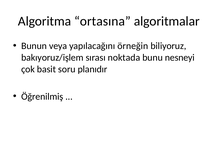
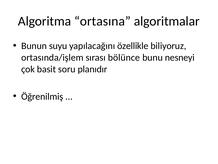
veya: veya -> suyu
örneğin: örneğin -> özellikle
bakıyoruz/işlem: bakıyoruz/işlem -> ortasında/işlem
noktada: noktada -> bölünce
